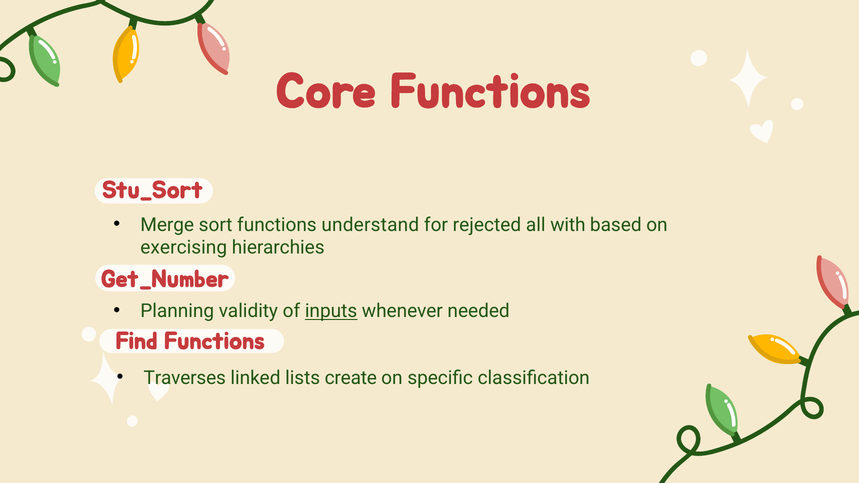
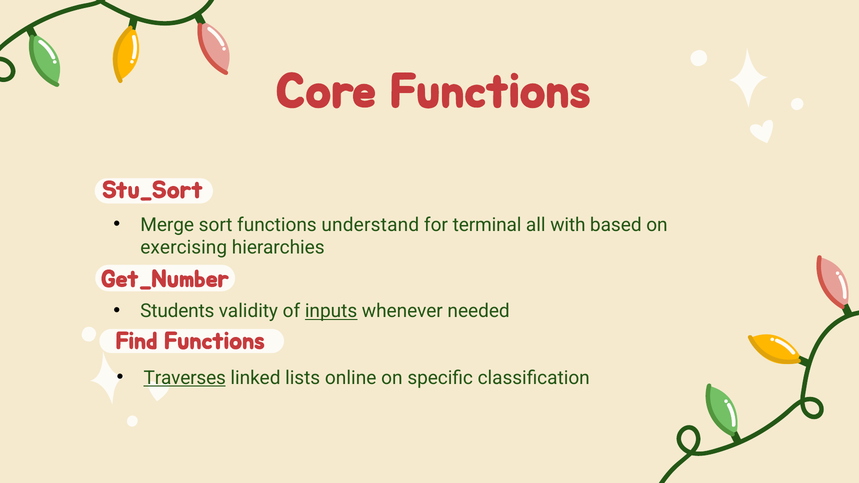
rejected: rejected -> terminal
Planning: Planning -> Students
Traverses underline: none -> present
create: create -> online
